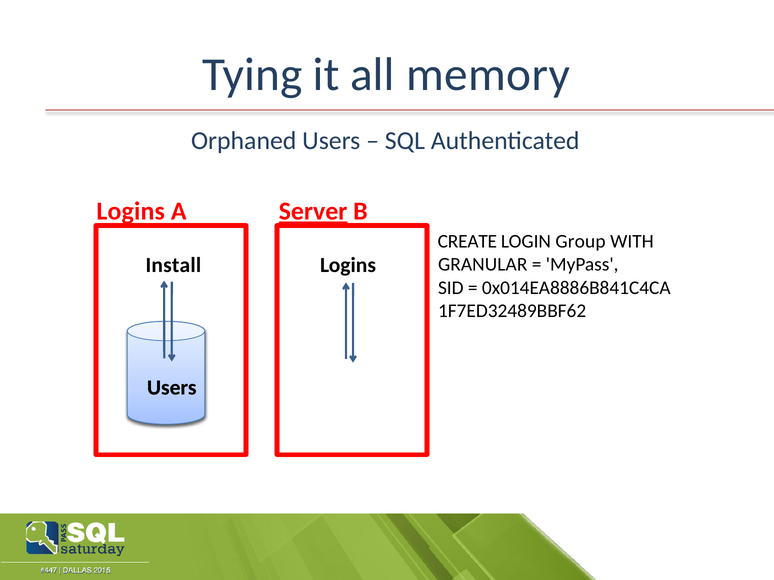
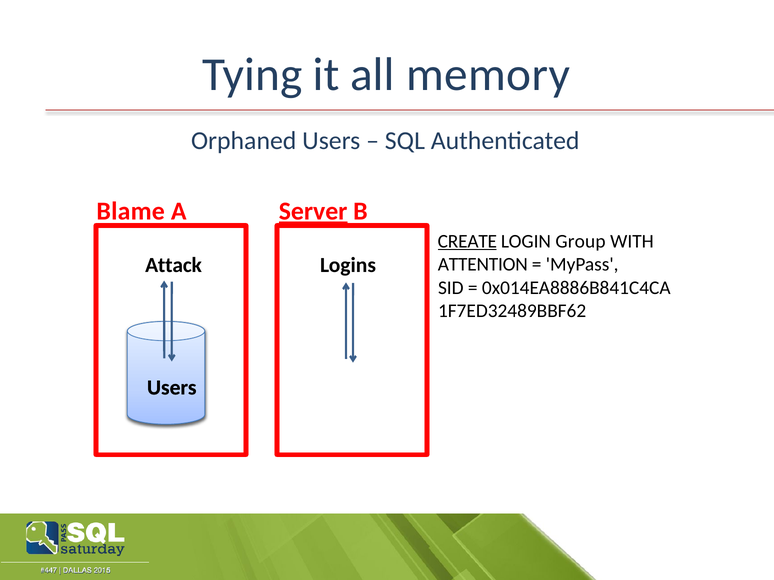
Logins at (131, 211): Logins -> Blame
CREATE underline: none -> present
Install: Install -> Attack
GRANULAR: GRANULAR -> ATTENTION
